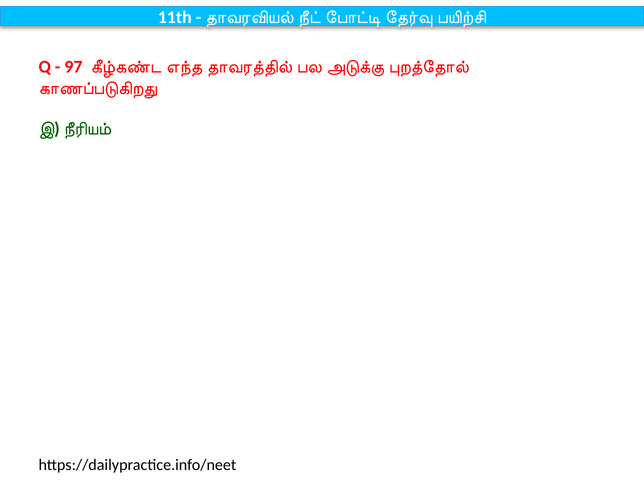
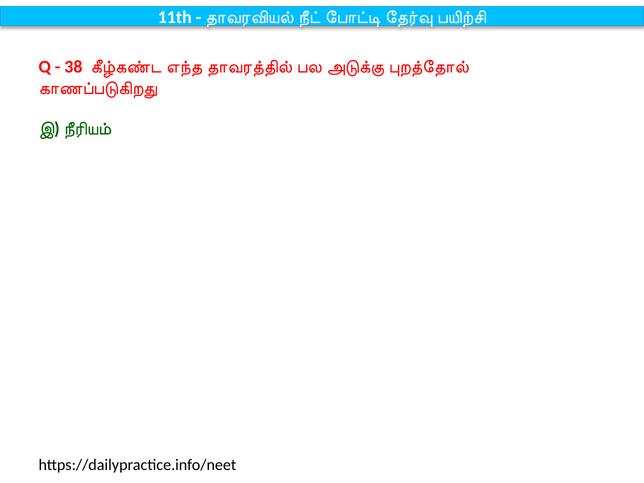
97: 97 -> 38
